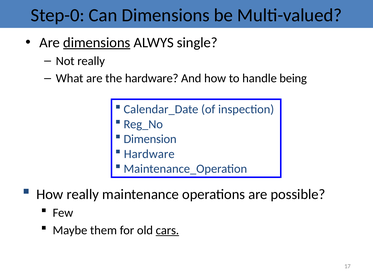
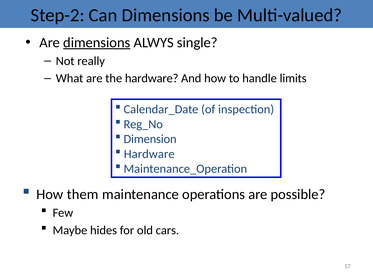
Step-0: Step-0 -> Step-2
being: being -> limits
How really: really -> them
them: them -> hides
cars underline: present -> none
